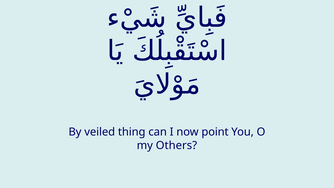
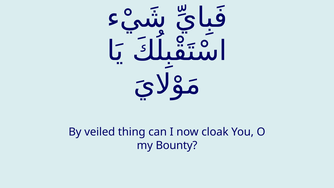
point: point -> cloak
Others: Others -> Bounty
